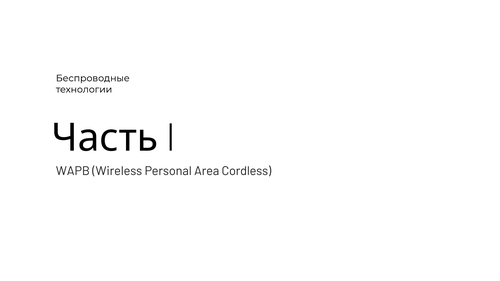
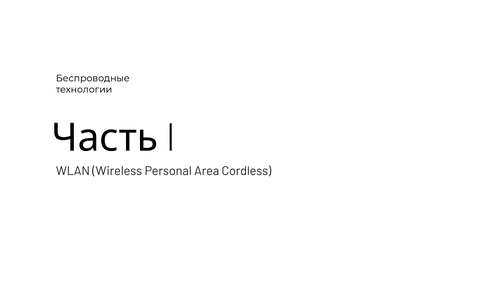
WAPB: WAPB -> WLAN
